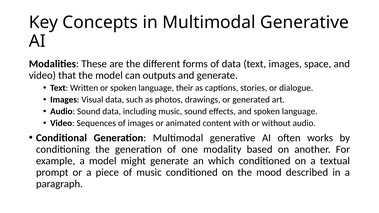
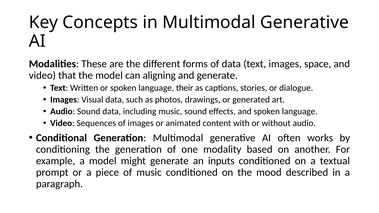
outputs: outputs -> aligning
which: which -> inputs
